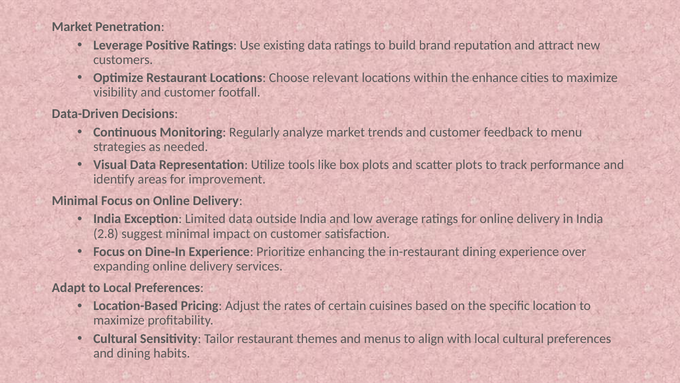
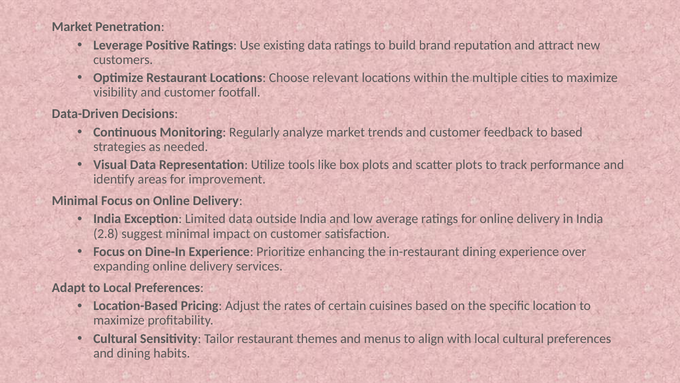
enhance: enhance -> multiple
to menu: menu -> based
